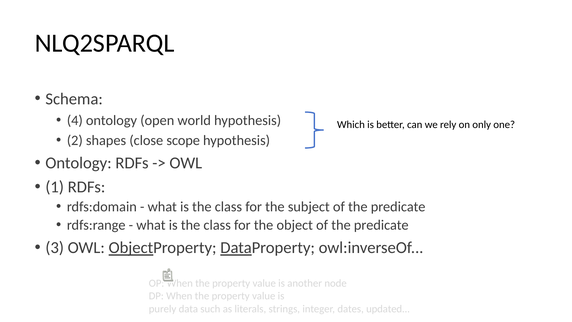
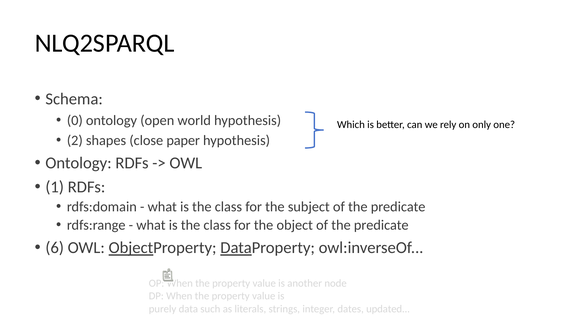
4: 4 -> 0
scope: scope -> paper
3: 3 -> 6
